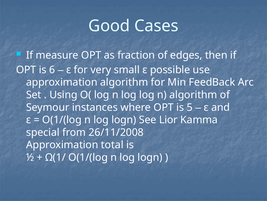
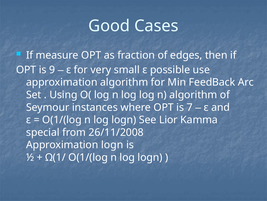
6: 6 -> 9
5: 5 -> 7
Approximation total: total -> logn
